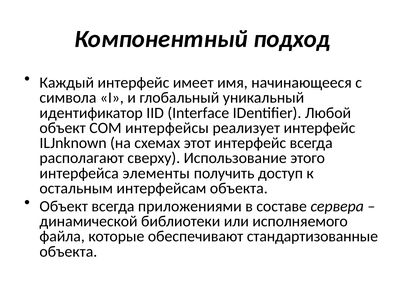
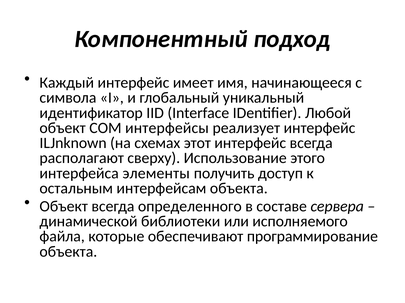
приложениями: приложениями -> определенного
стандартизованные: стандартизованные -> программирование
